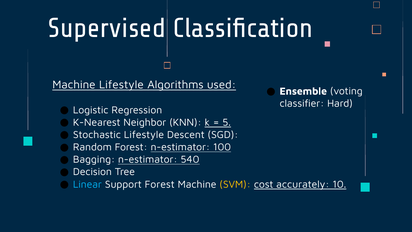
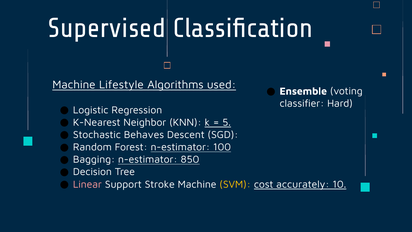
Stochastic Lifestyle: Lifestyle -> Behaves
540: 540 -> 850
Linear colour: light blue -> pink
Support Forest: Forest -> Stroke
